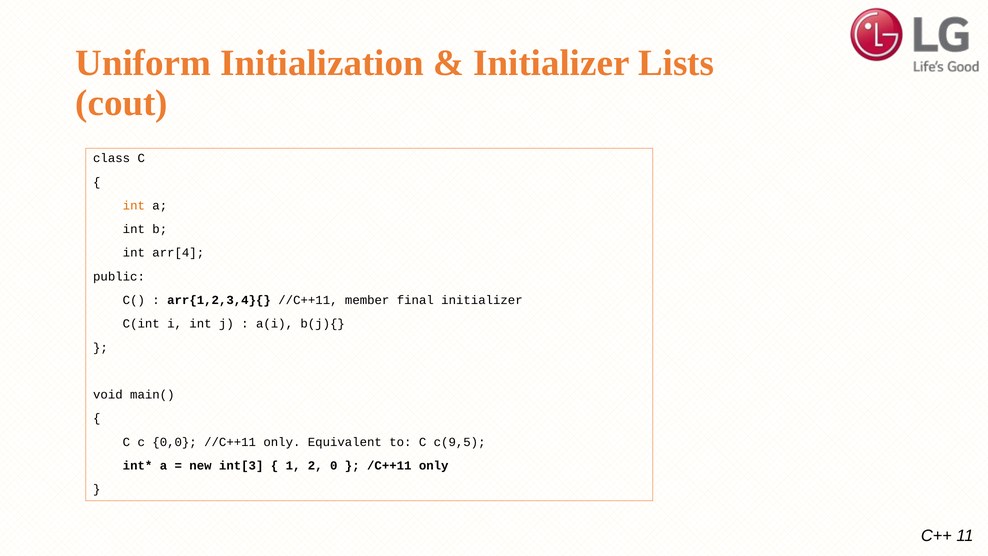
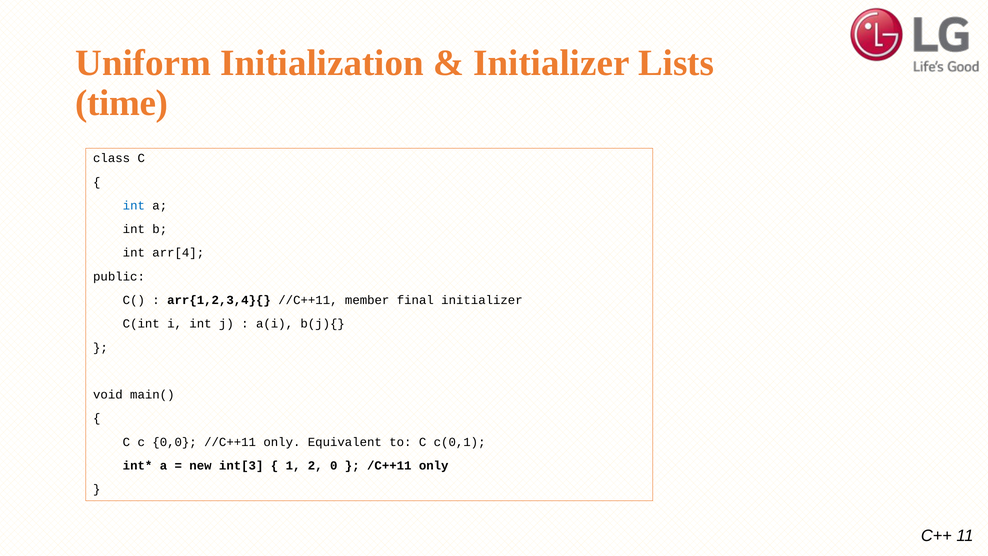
cout: cout -> time
int at (134, 206) colour: orange -> blue
c(9,5: c(9,5 -> c(0,1
